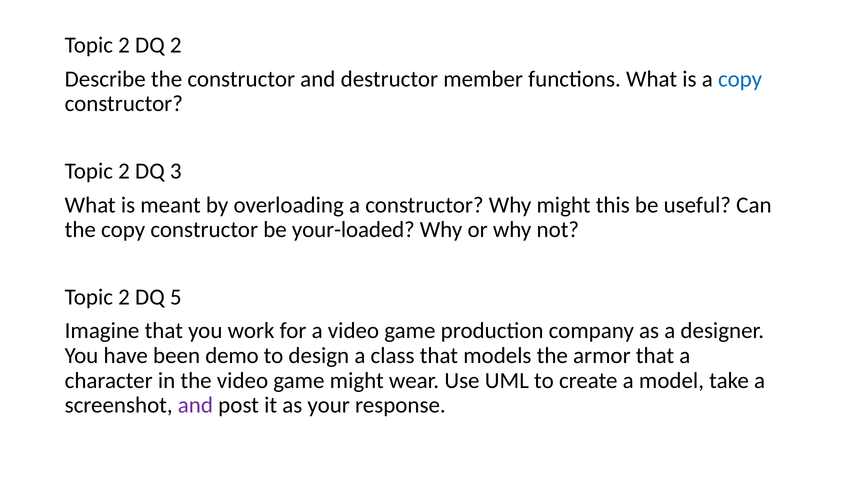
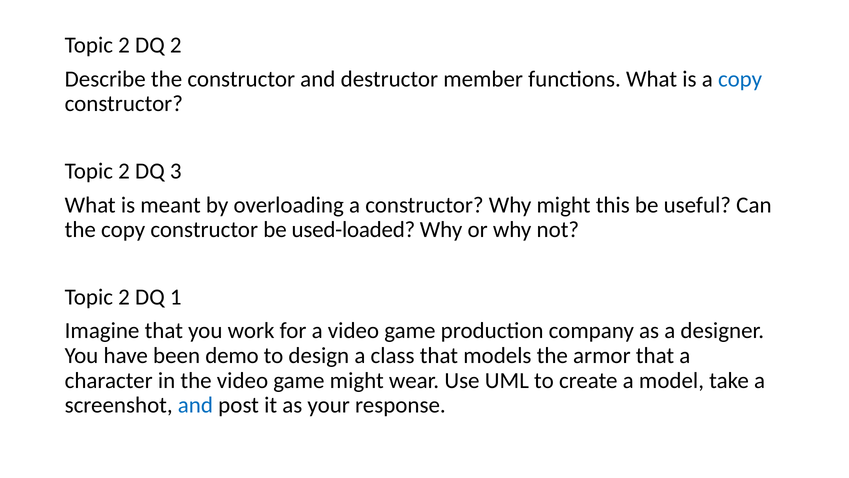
your-loaded: your-loaded -> used-loaded
5: 5 -> 1
and at (195, 405) colour: purple -> blue
